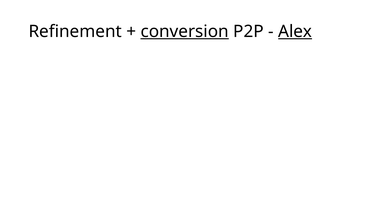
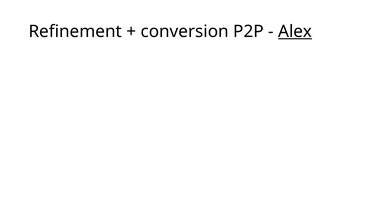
conversion underline: present -> none
